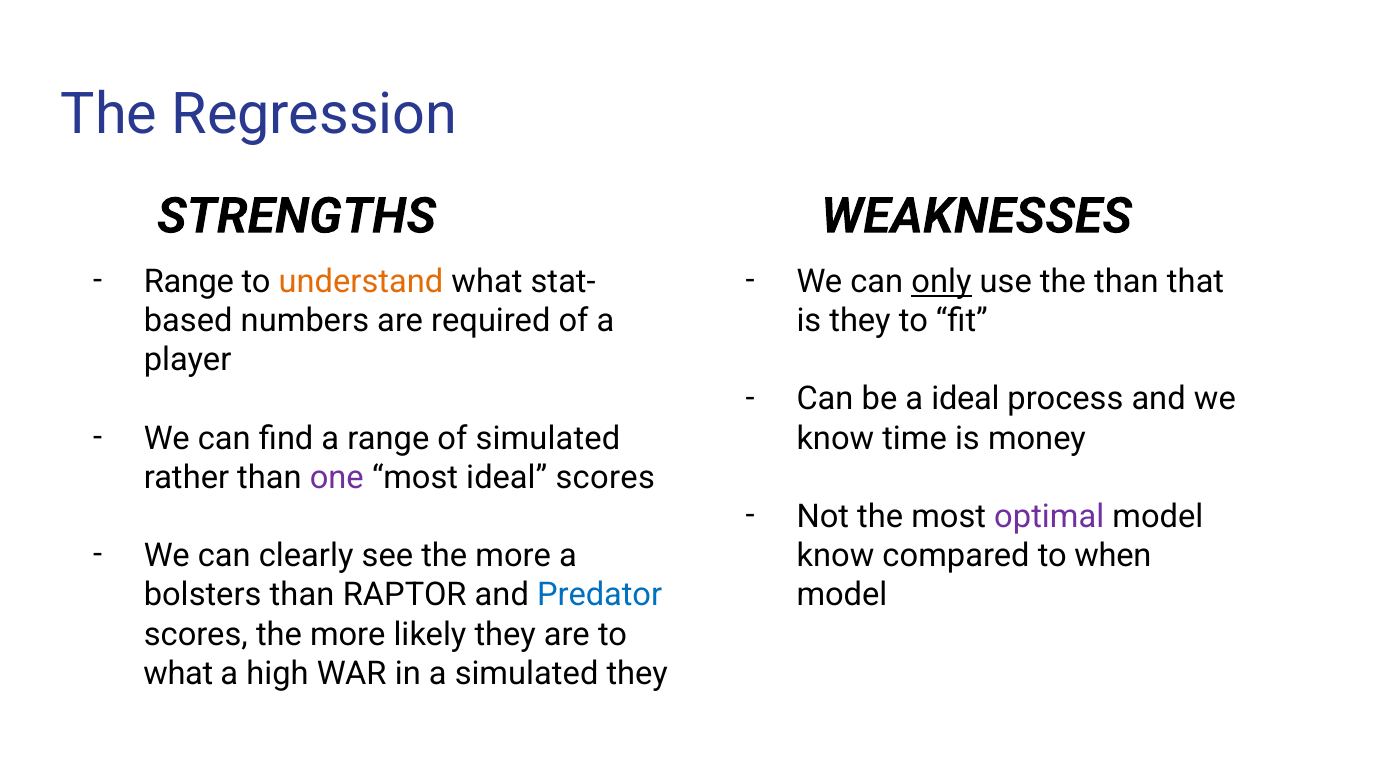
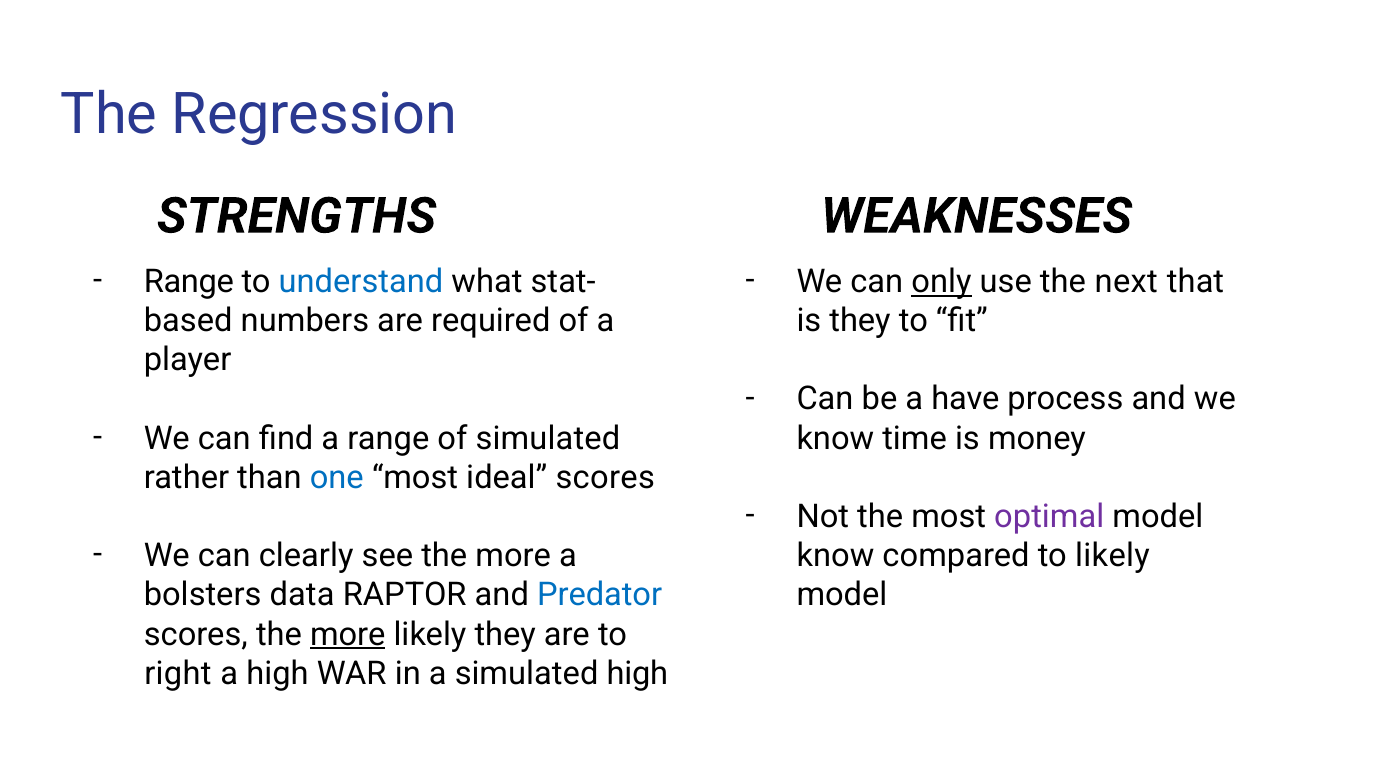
understand colour: orange -> blue
the than: than -> next
a ideal: ideal -> have
one colour: purple -> blue
to when: when -> likely
bolsters than: than -> data
more at (348, 634) underline: none -> present
what at (178, 673): what -> right
simulated they: they -> high
